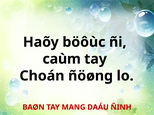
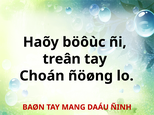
caùm: caùm -> treân
